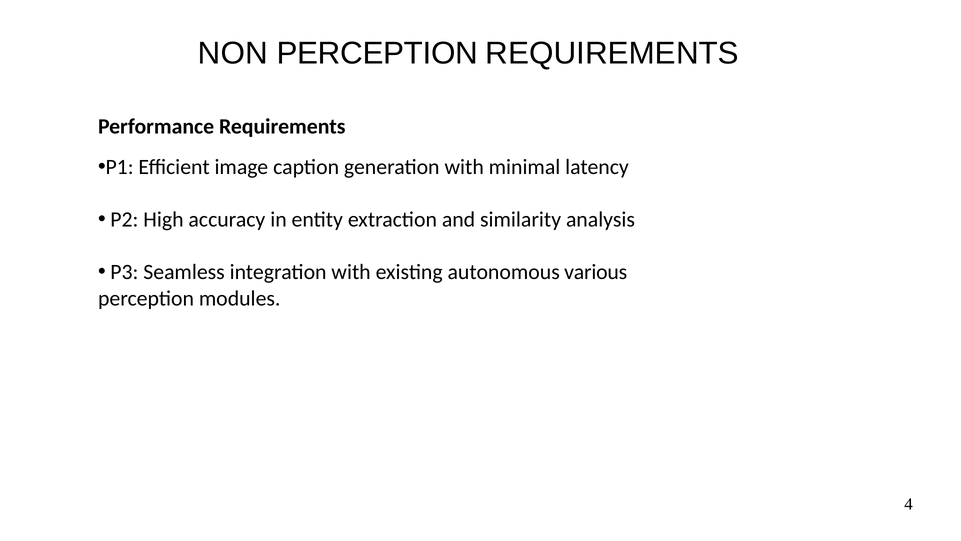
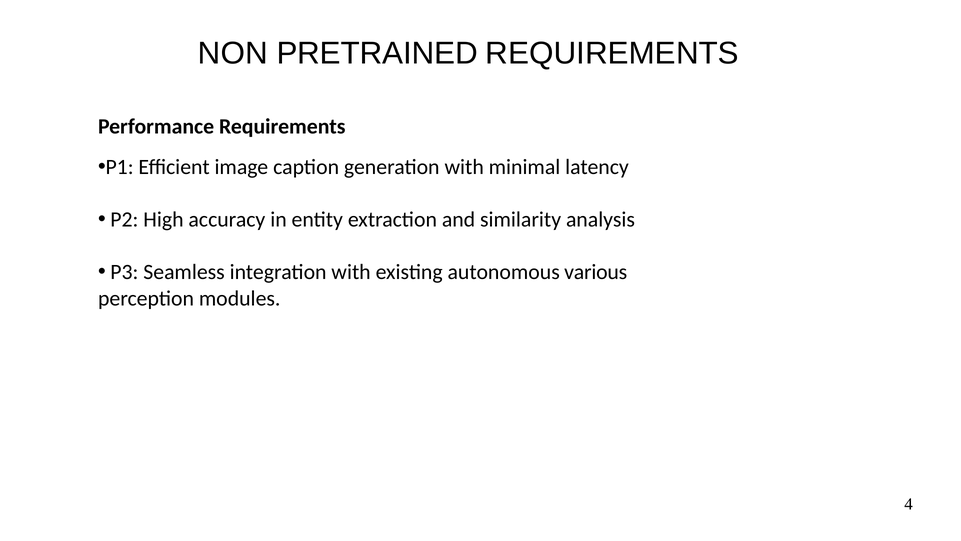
NON PERCEPTION: PERCEPTION -> PRETRAINED
